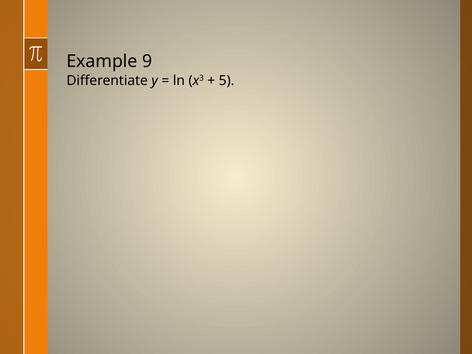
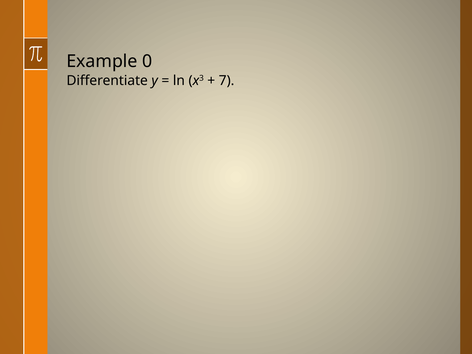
9: 9 -> 0
5: 5 -> 7
